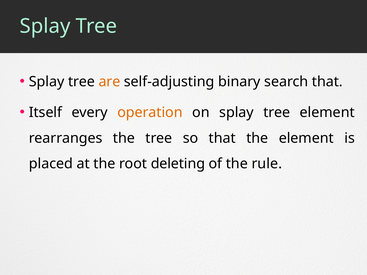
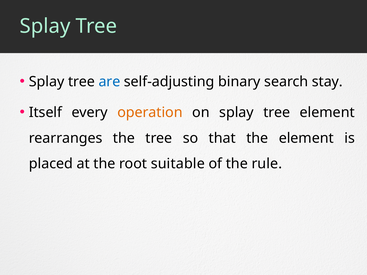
are colour: orange -> blue
search that: that -> stay
deleting: deleting -> suitable
